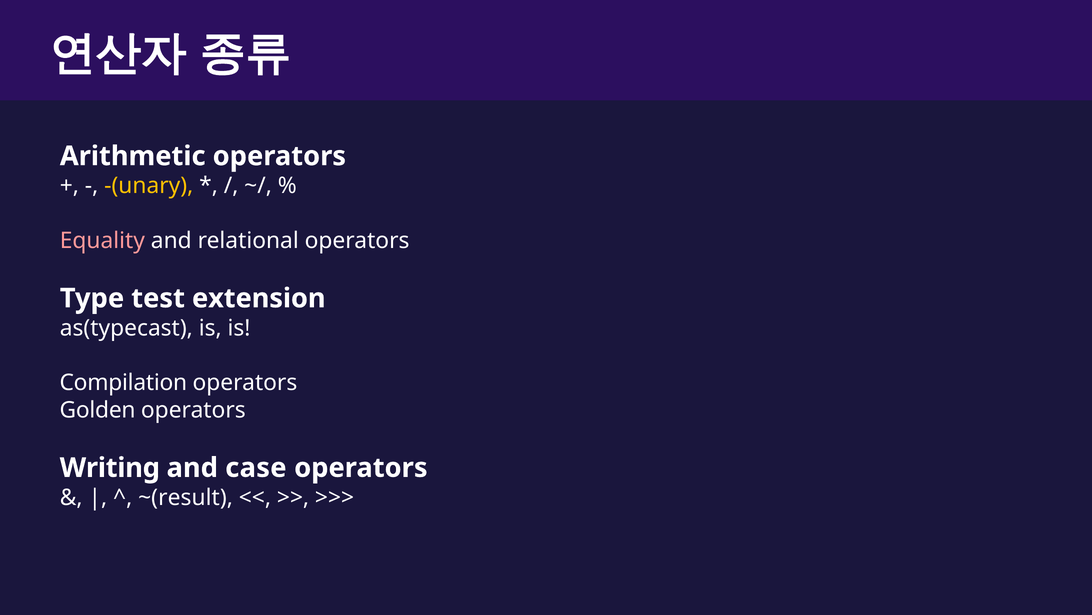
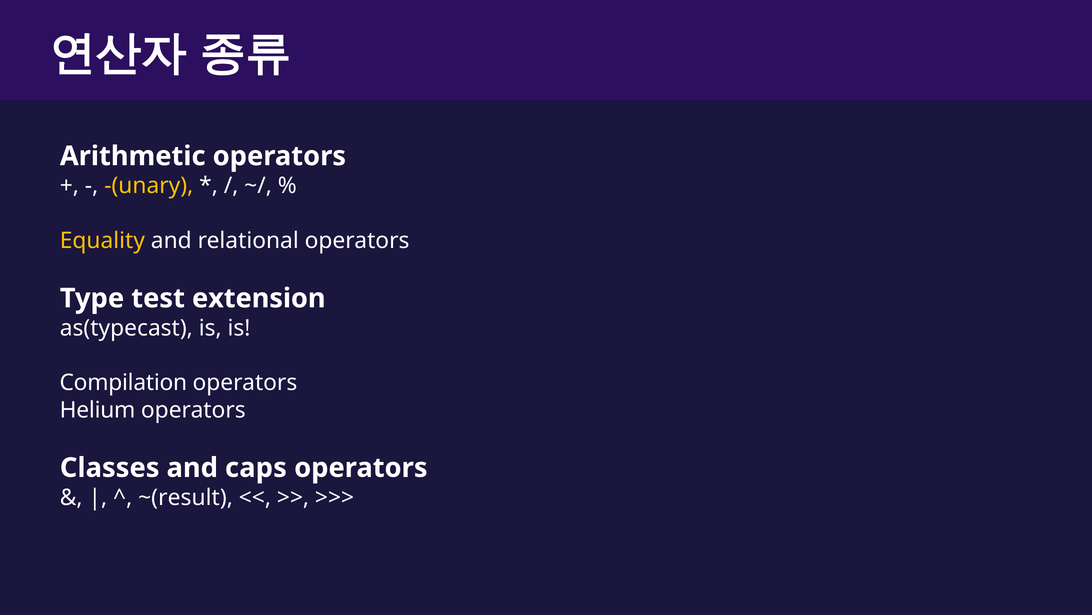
Equality colour: pink -> yellow
Golden: Golden -> Helium
Writing: Writing -> Classes
case: case -> caps
